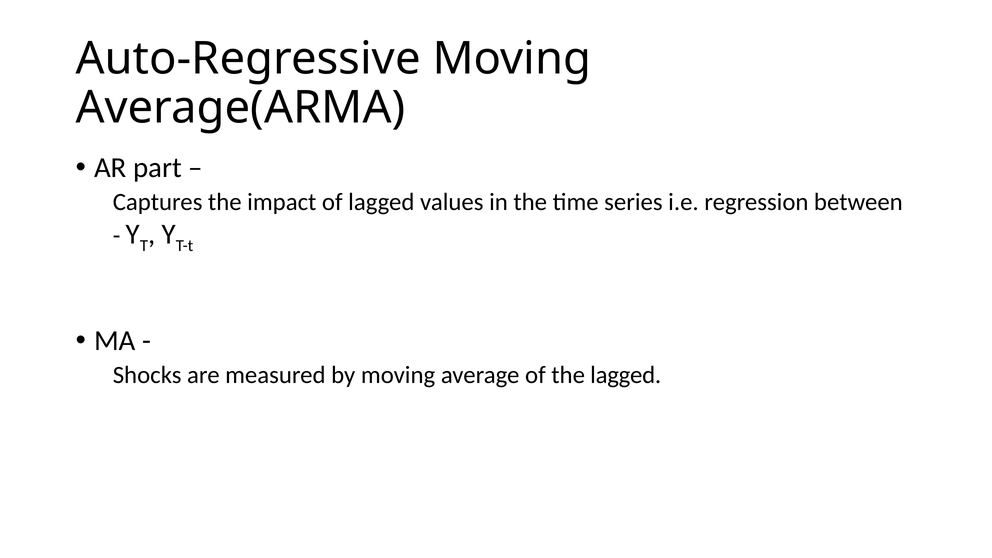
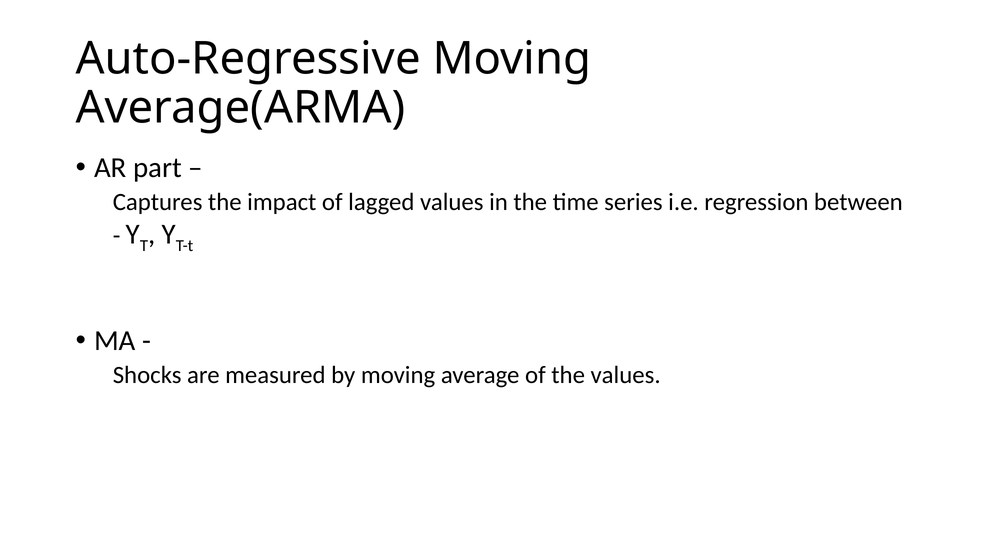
the lagged: lagged -> values
